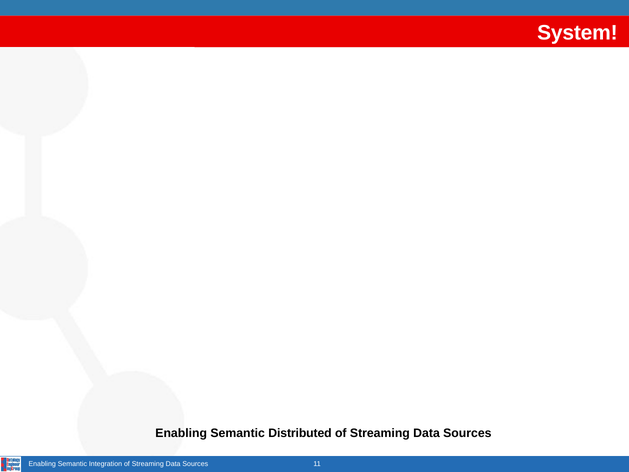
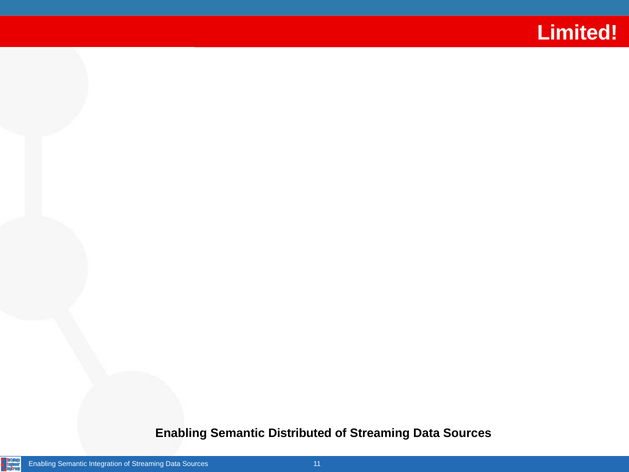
System: System -> Limited
